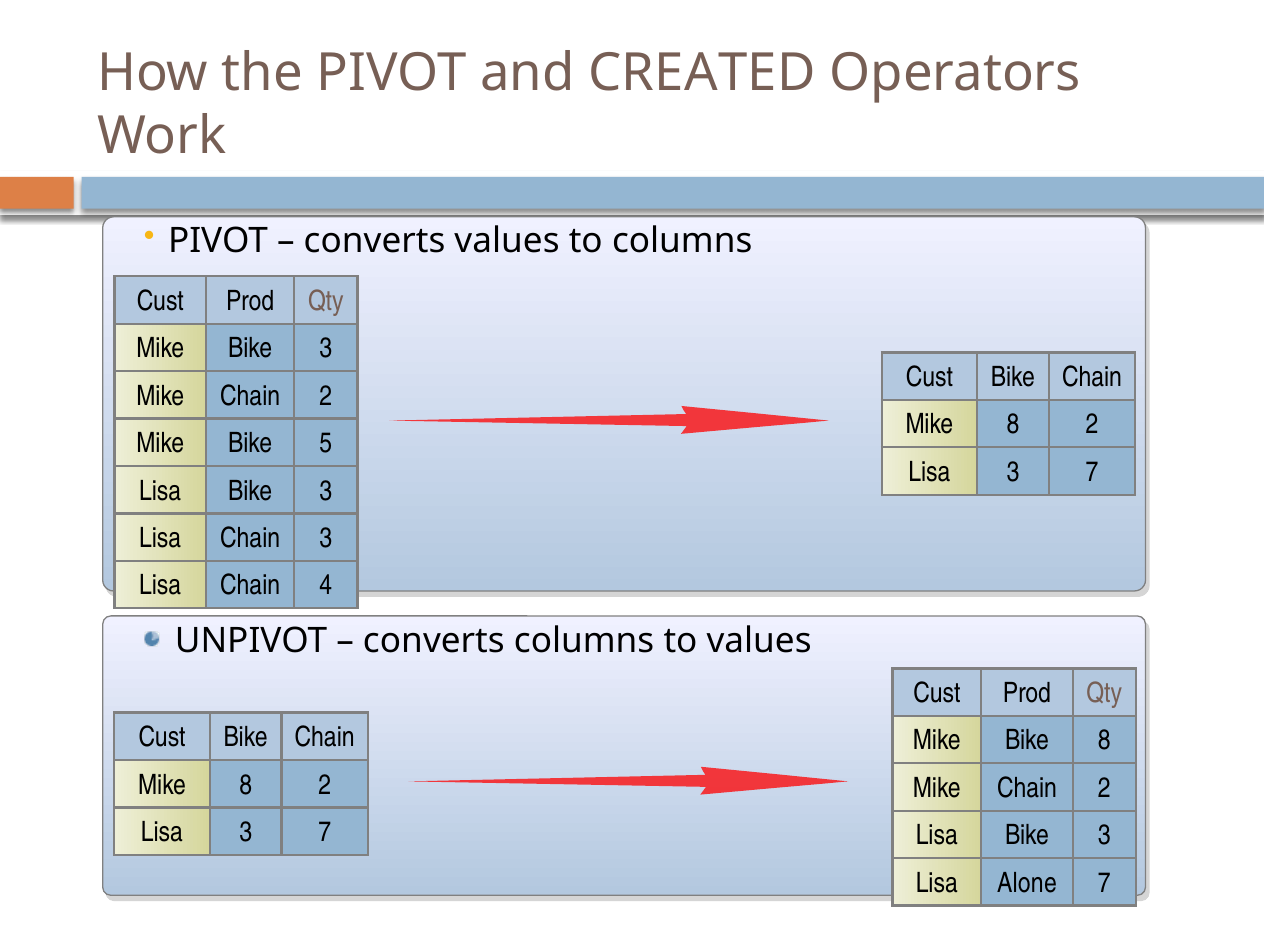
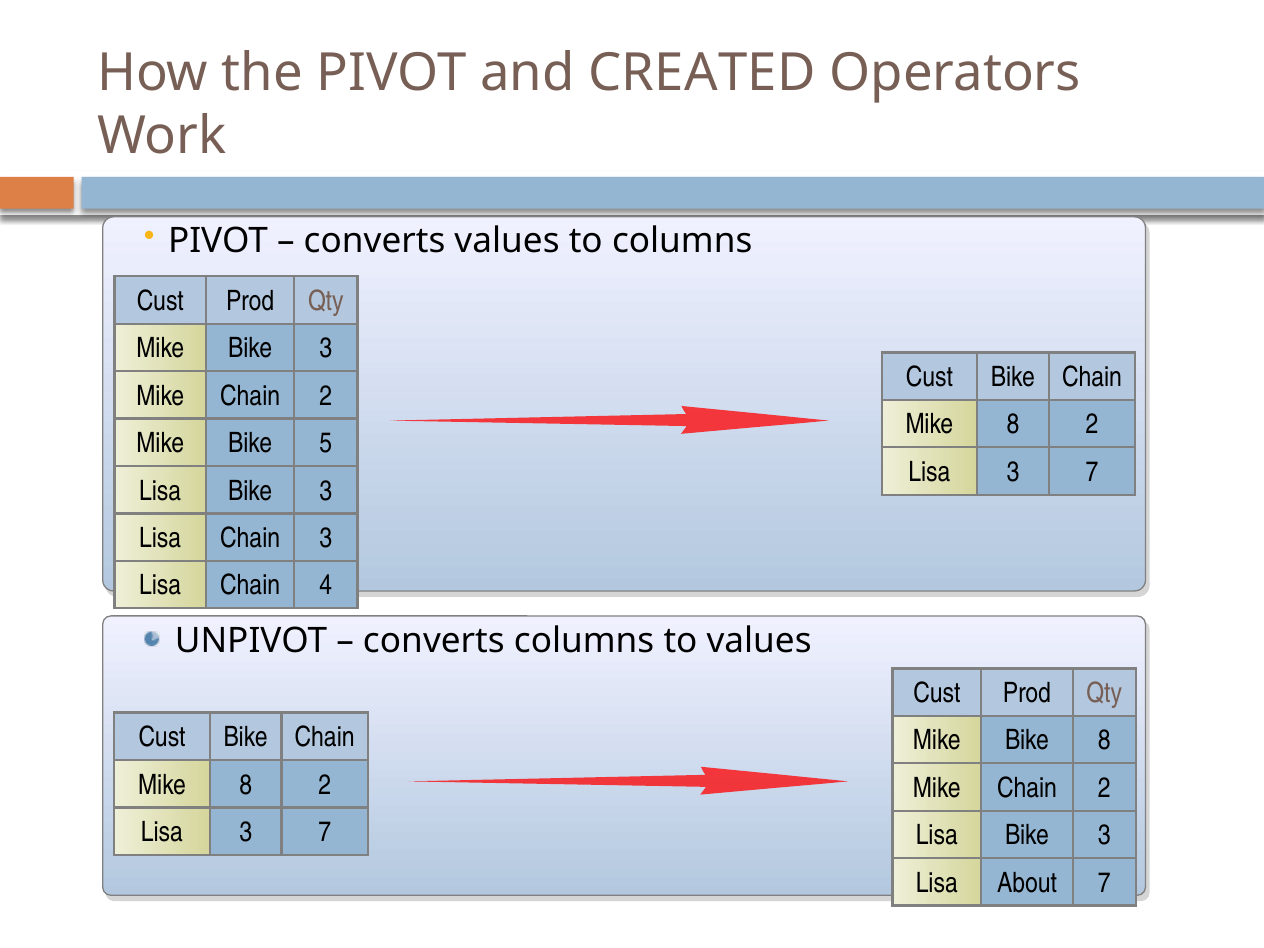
Alone: Alone -> About
